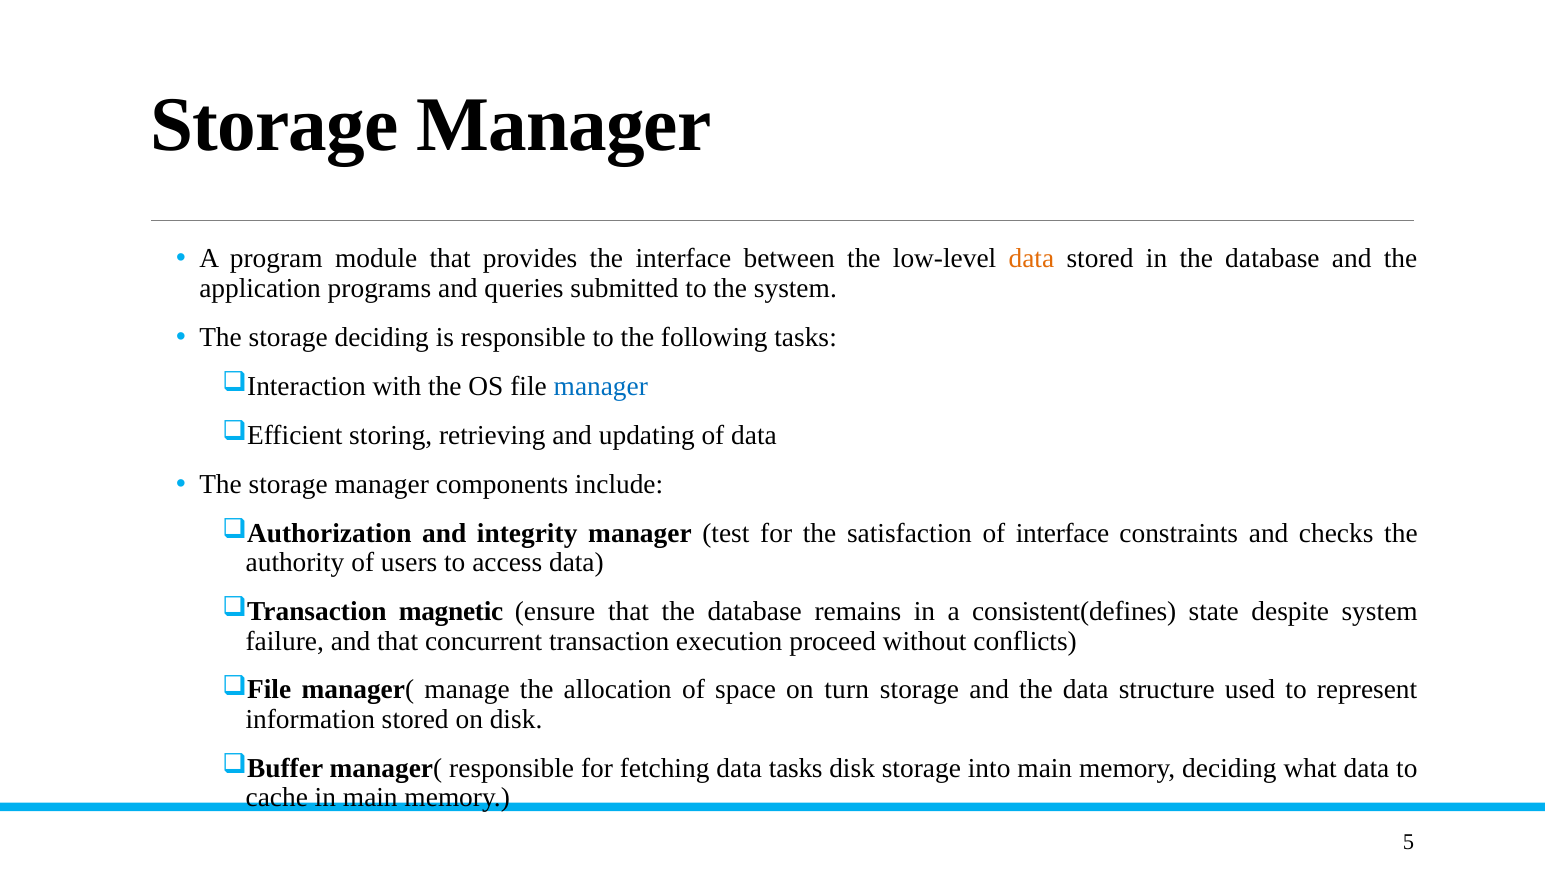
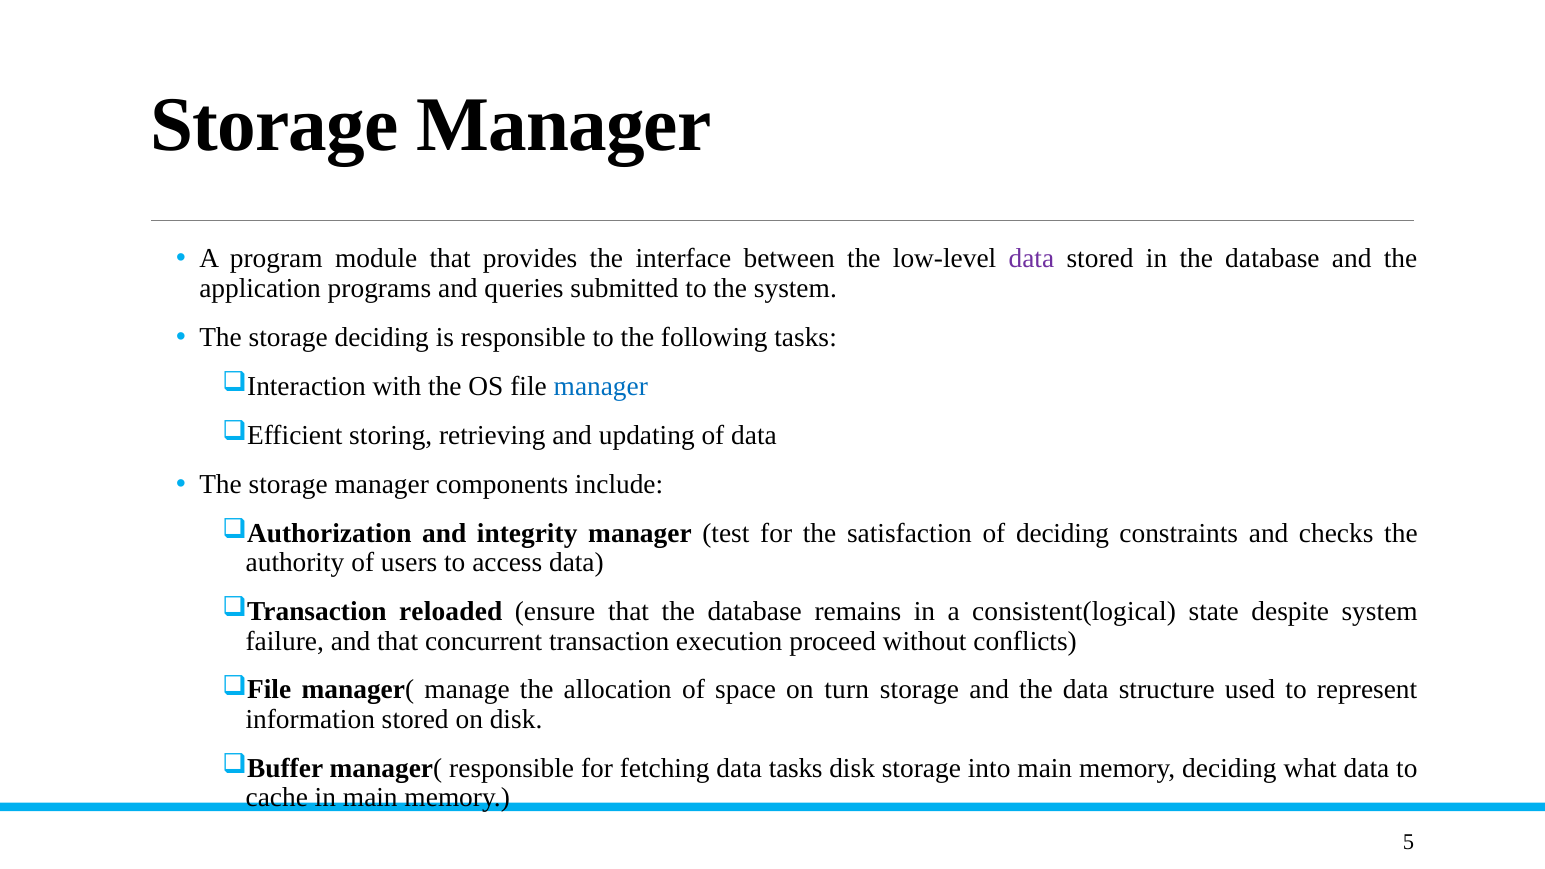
data at (1031, 259) colour: orange -> purple
of interface: interface -> deciding
magnetic: magnetic -> reloaded
consistent(defines: consistent(defines -> consistent(logical
